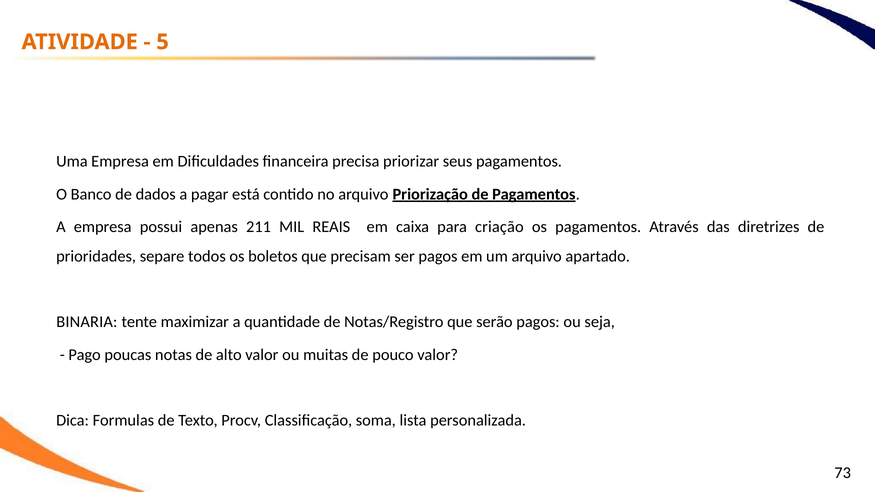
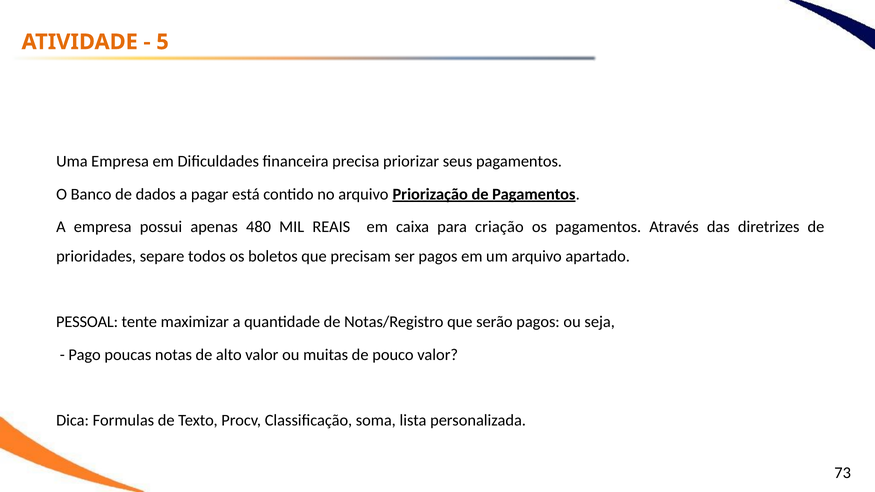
211: 211 -> 480
BINARIA: BINARIA -> PESSOAL
